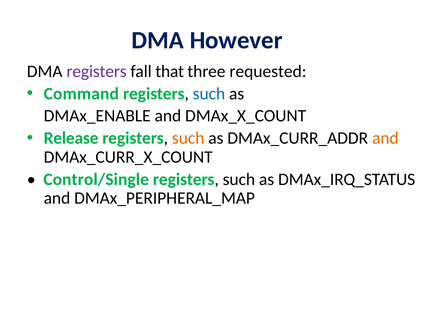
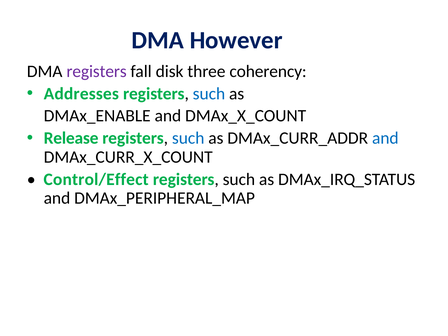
that: that -> disk
requested: requested -> coherency
Command: Command -> Addresses
such at (188, 138) colour: orange -> blue
and at (385, 138) colour: orange -> blue
Control/Single: Control/Single -> Control/Effect
